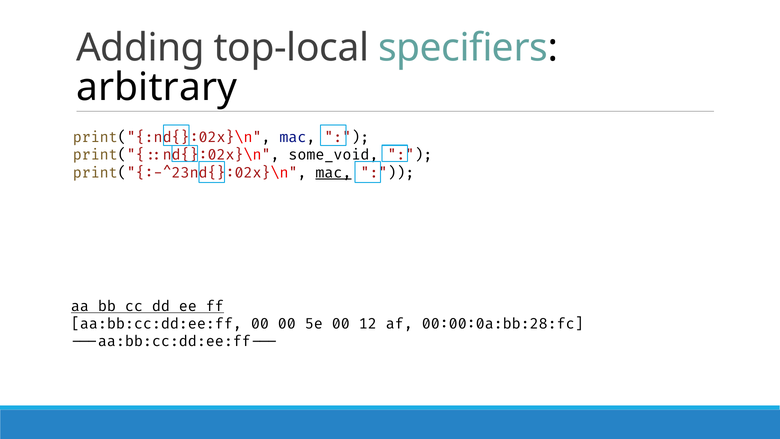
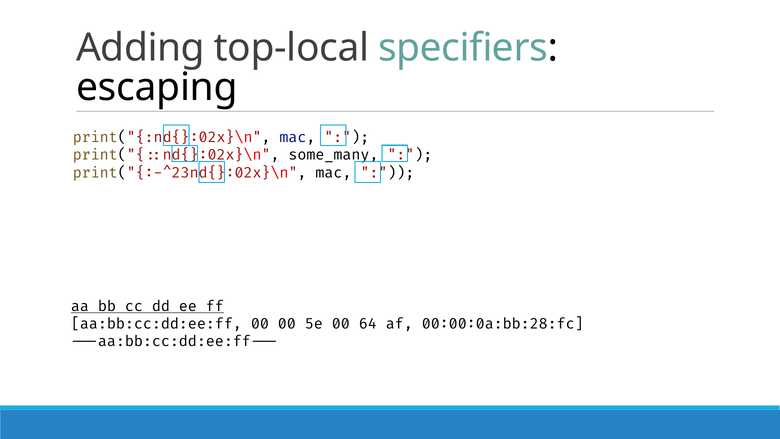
arbitrary: arbitrary -> escaping
some_void: some_void -> some_many
mac at (333, 173) underline: present -> none
00:00:5e:00:12:af: 00:00:5e:00:12:af -> 00:00:5e:00:64:af
